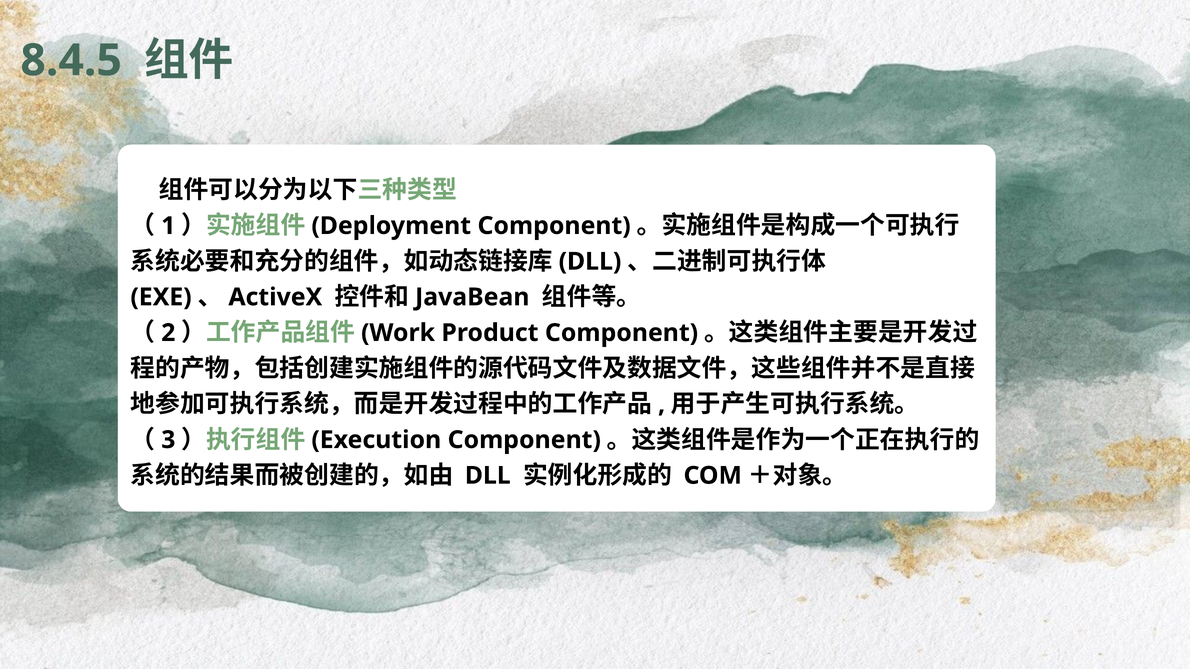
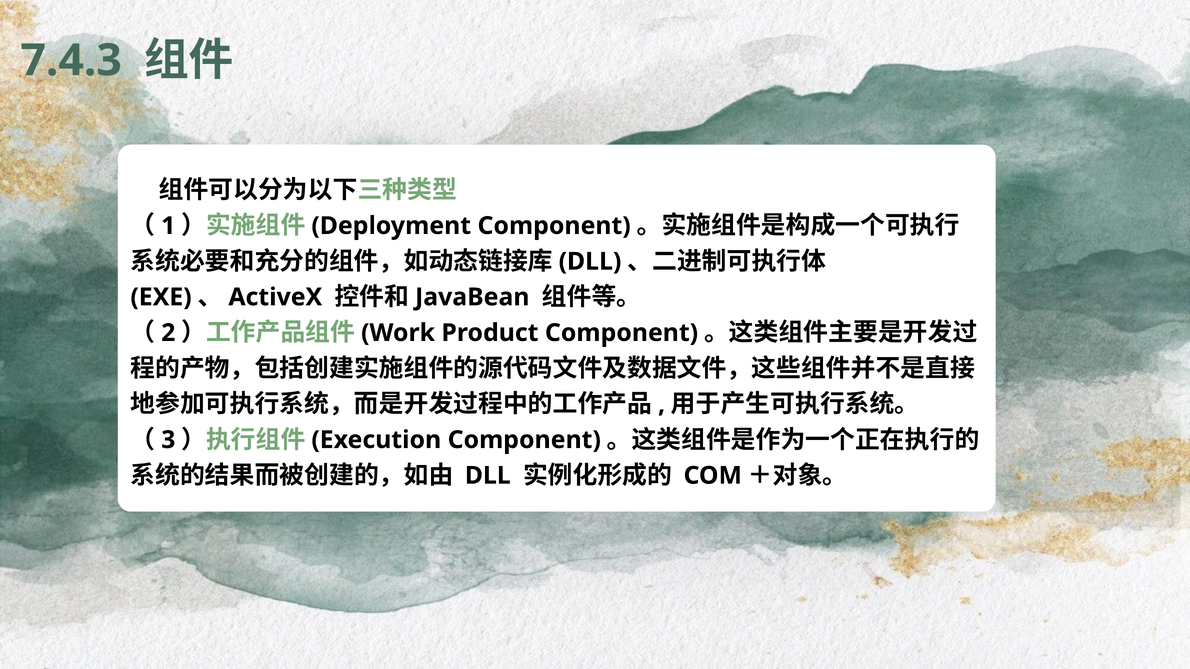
8.4.5: 8.4.5 -> 7.4.3
